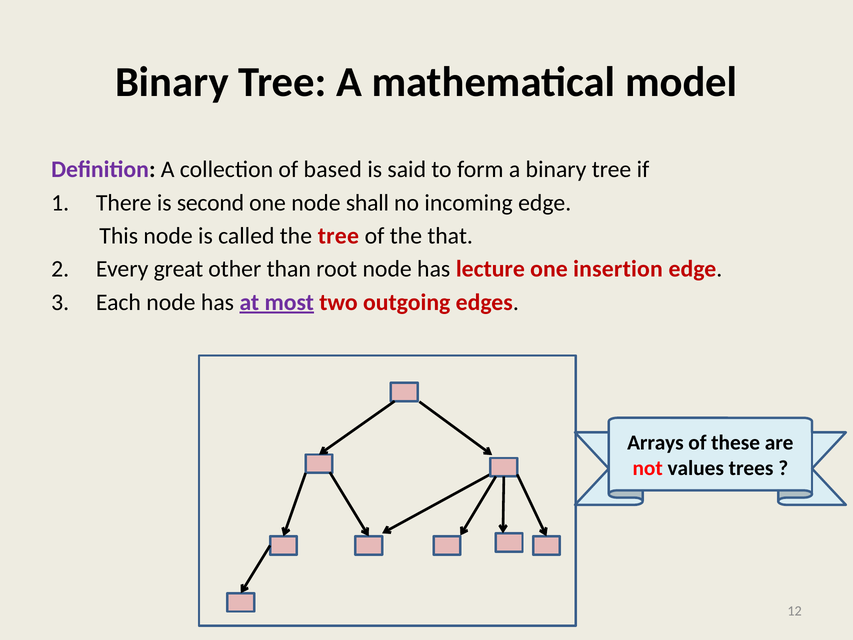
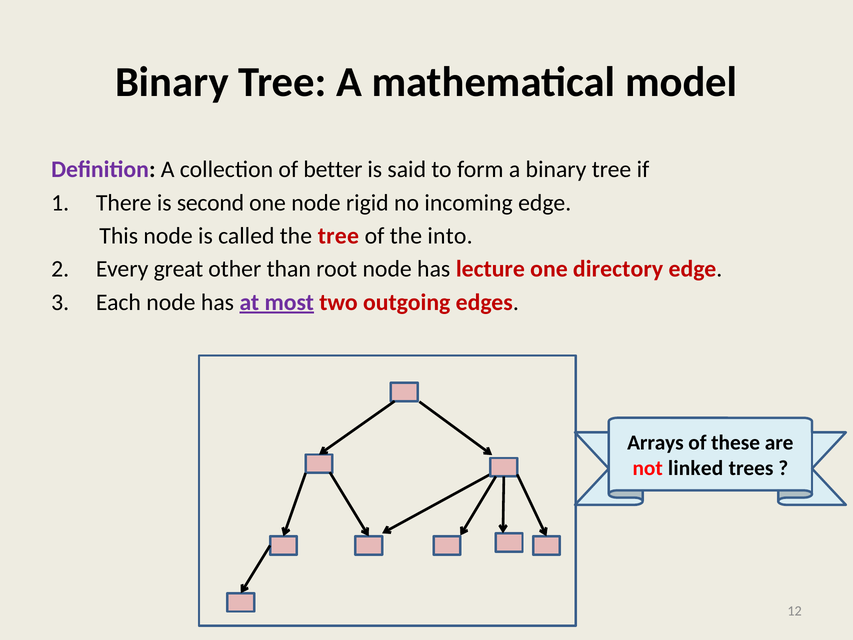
based: based -> better
shall: shall -> rigid
that: that -> into
insertion: insertion -> directory
values: values -> linked
